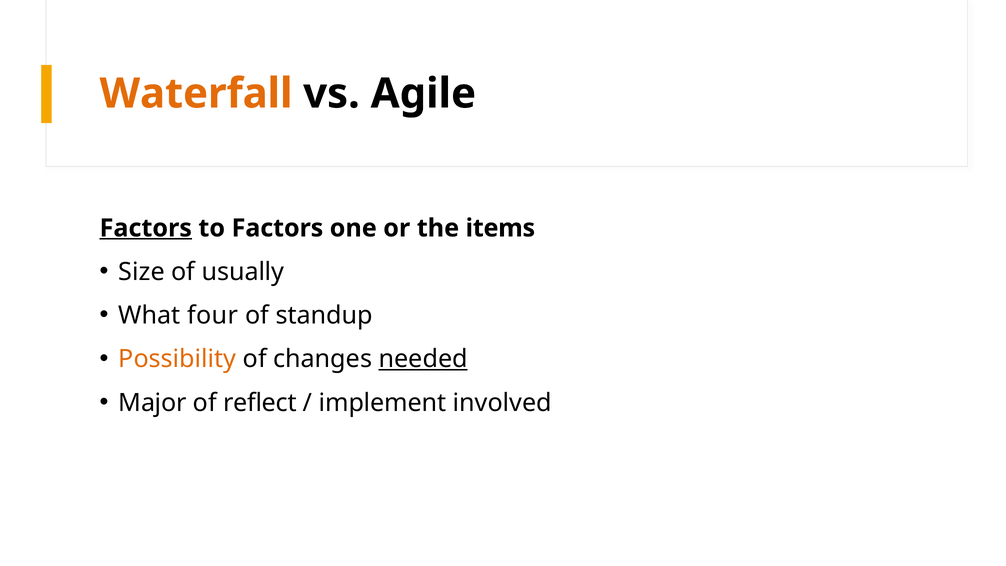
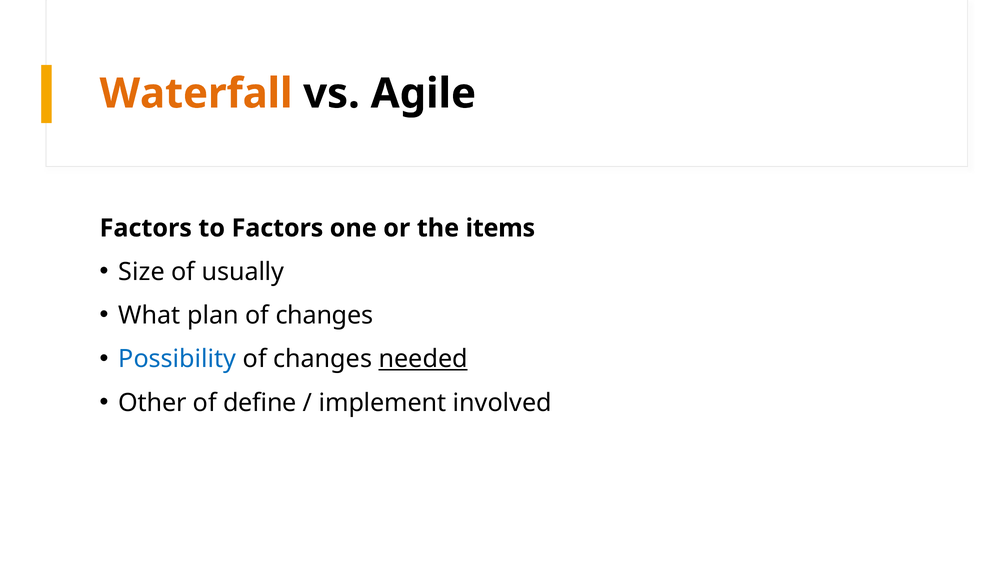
Factors at (146, 228) underline: present -> none
four: four -> plan
standup at (324, 315): standup -> changes
Possibility colour: orange -> blue
Major: Major -> Other
reflect: reflect -> define
